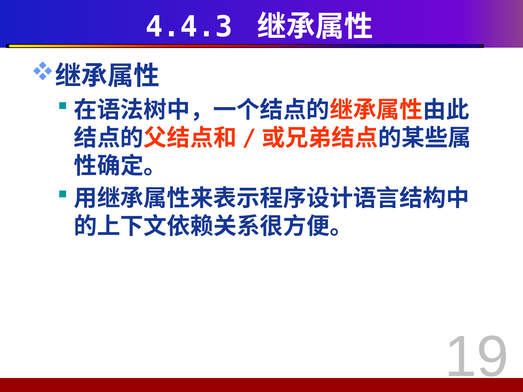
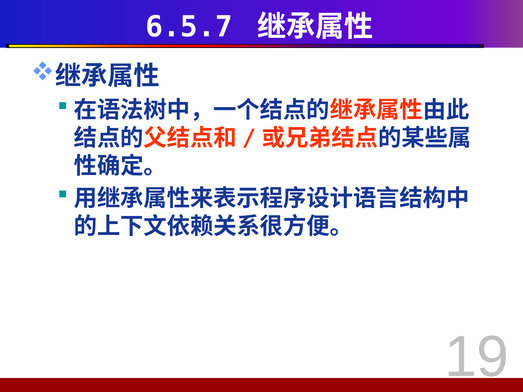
4.4.3: 4.4.3 -> 6.5.7
